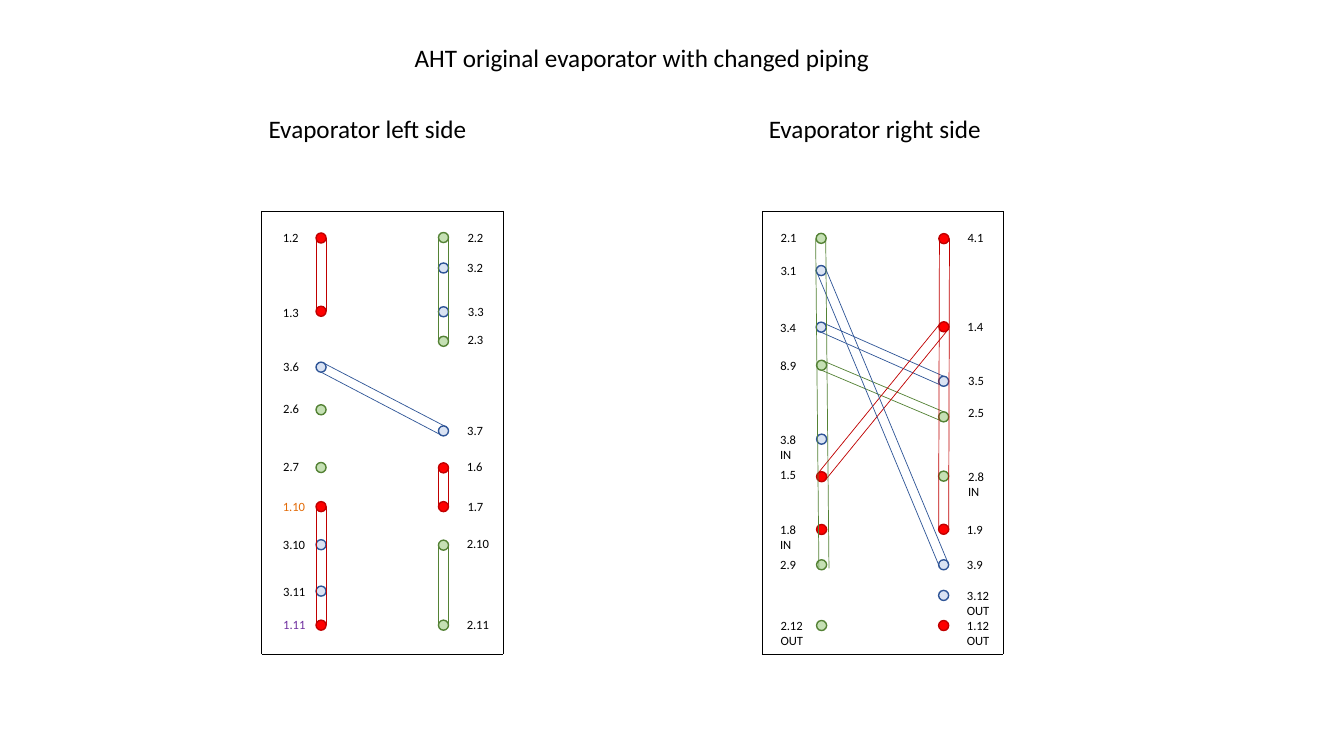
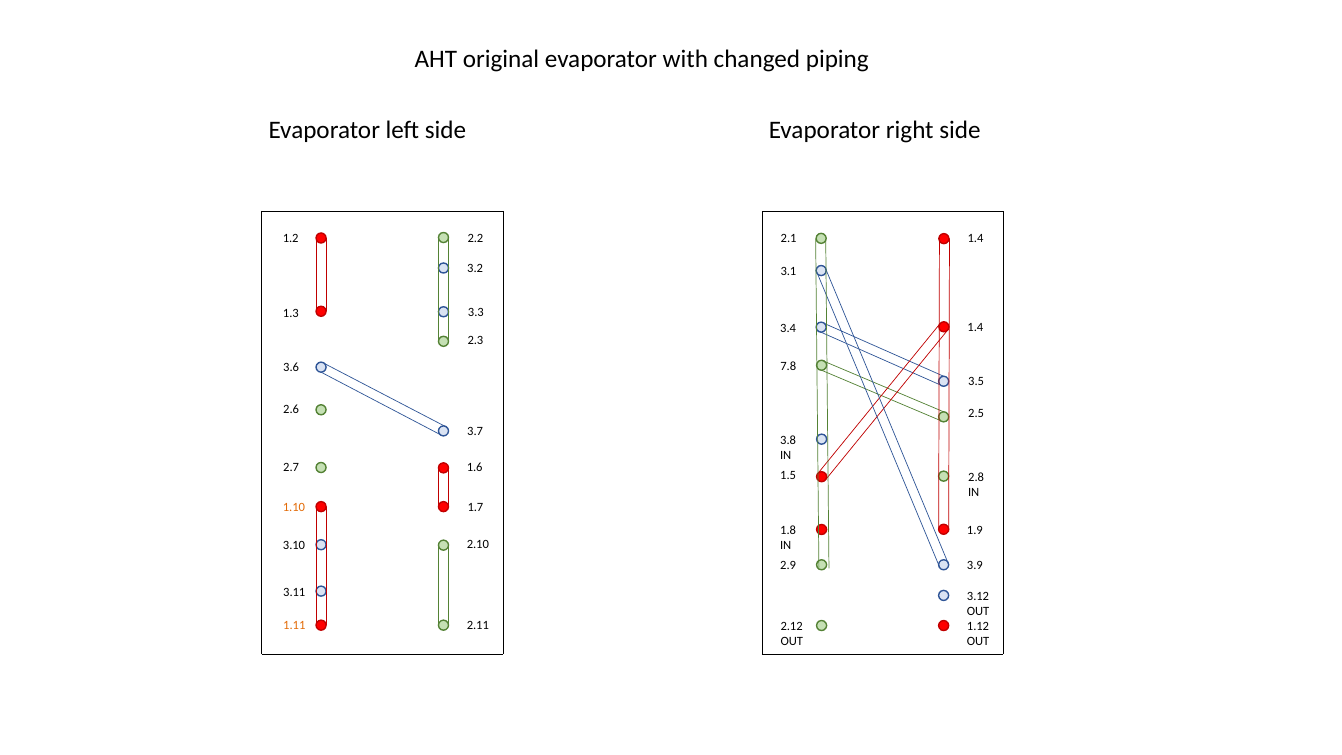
2.1 4.1: 4.1 -> 1.4
8.9: 8.9 -> 7.8
1.11 colour: purple -> orange
